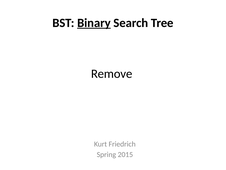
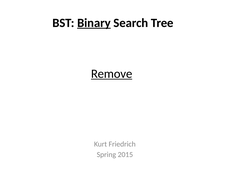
Remove underline: none -> present
